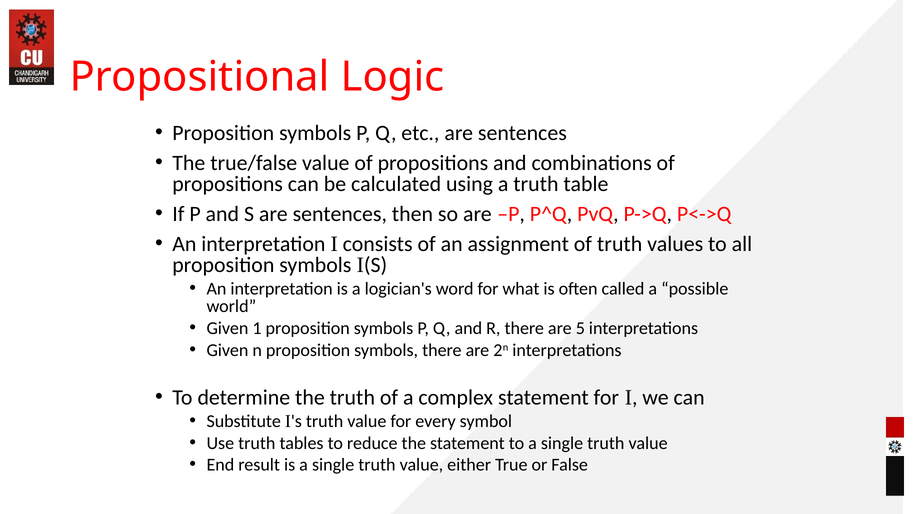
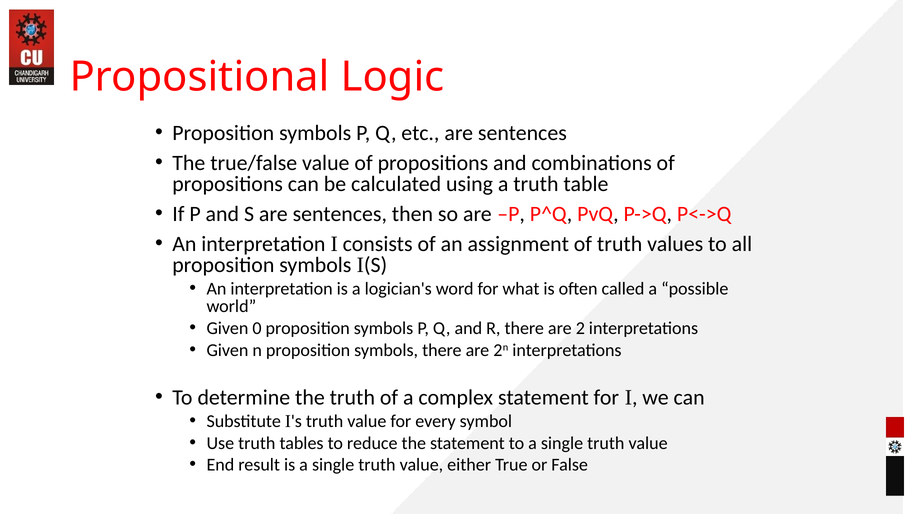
1: 1 -> 0
5: 5 -> 2
